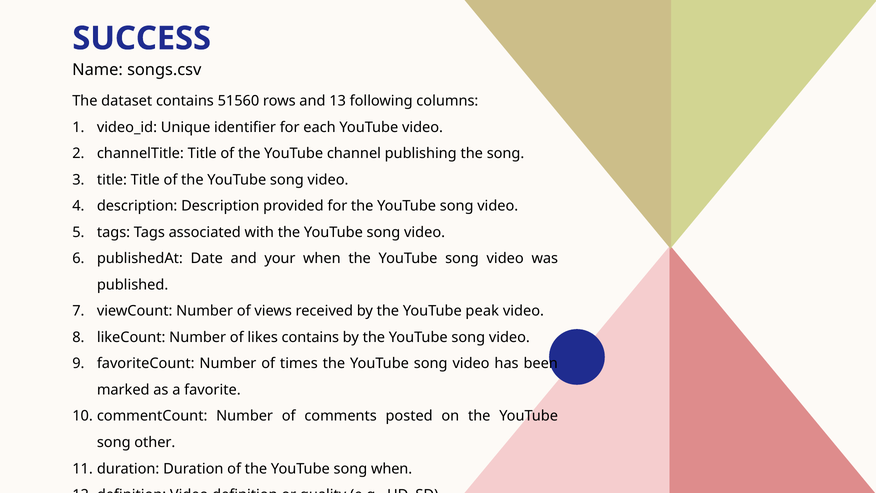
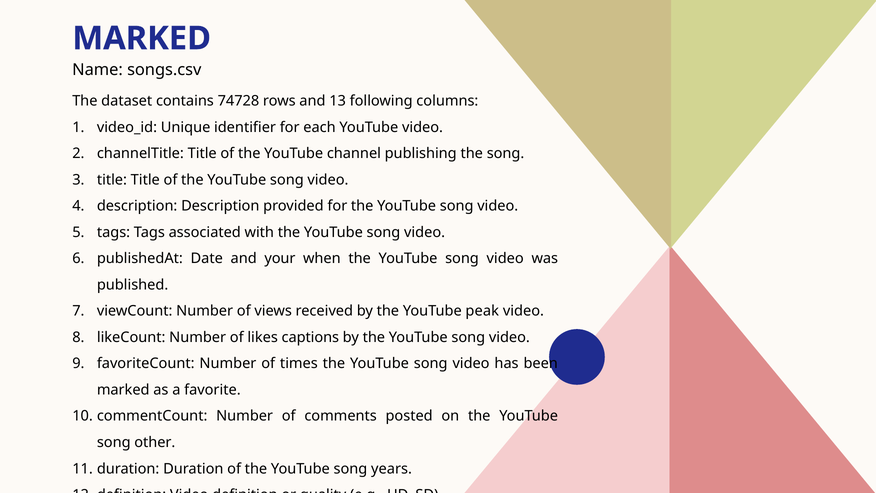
SUCCESS at (142, 38): SUCCESS -> MARKED
51560: 51560 -> 74728
likes contains: contains -> captions
song when: when -> years
